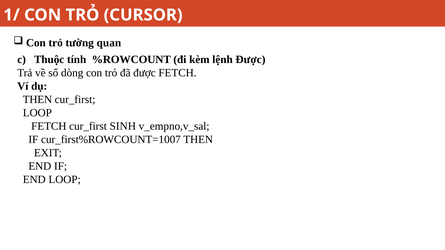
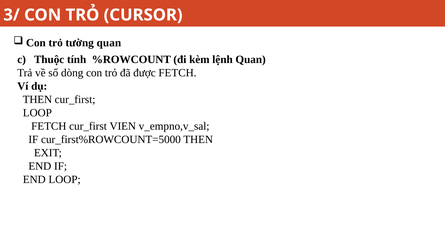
1/: 1/ -> 3/
lệnh Được: Được -> Quan
SINH: SINH -> VIEN
cur_first%ROWCOUNT=1007: cur_first%ROWCOUNT=1007 -> cur_first%ROWCOUNT=5000
